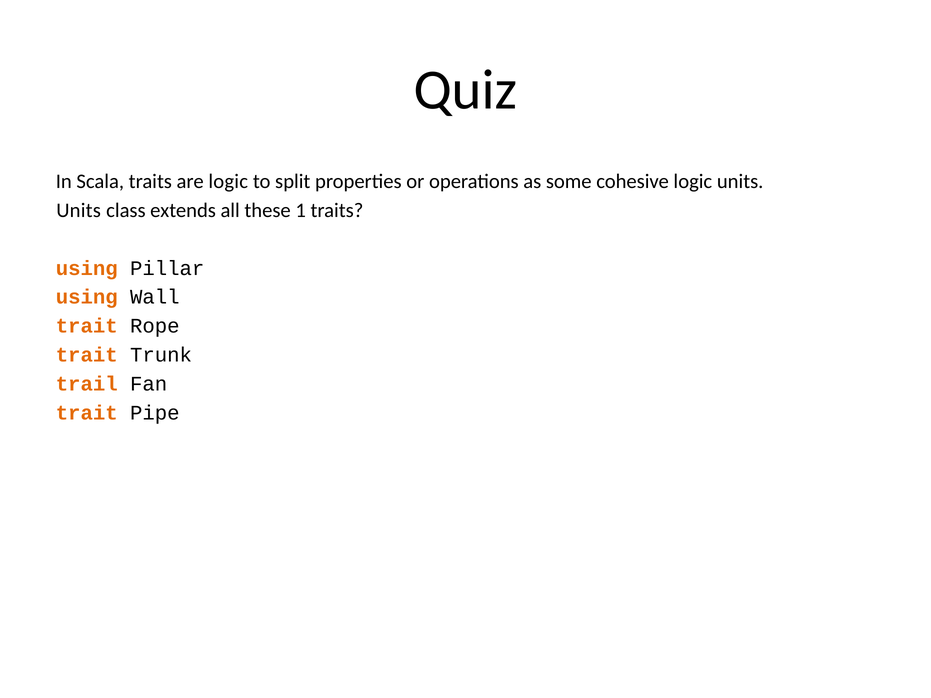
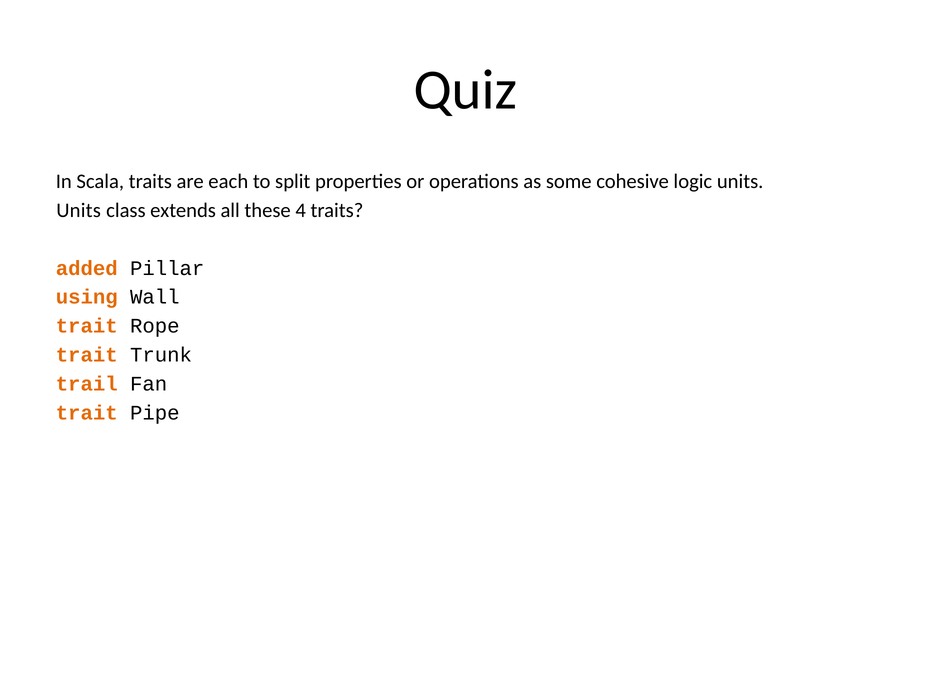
are logic: logic -> each
1: 1 -> 4
using at (87, 268): using -> added
